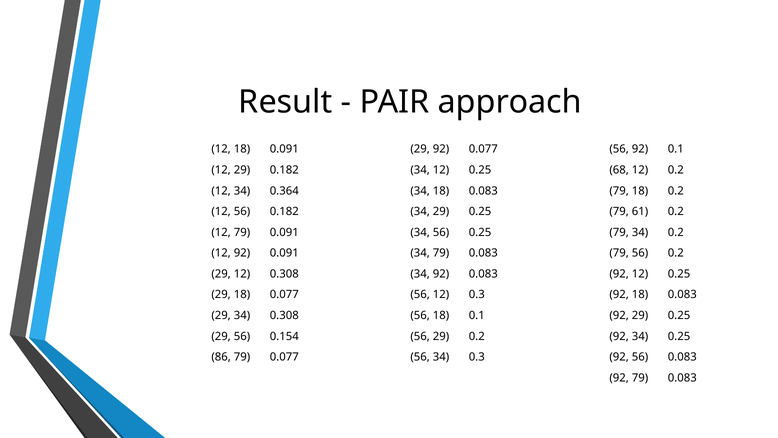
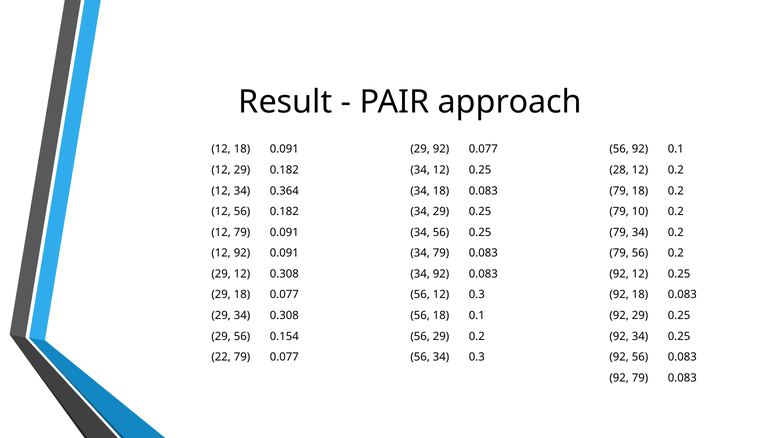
68: 68 -> 28
61: 61 -> 10
86: 86 -> 22
